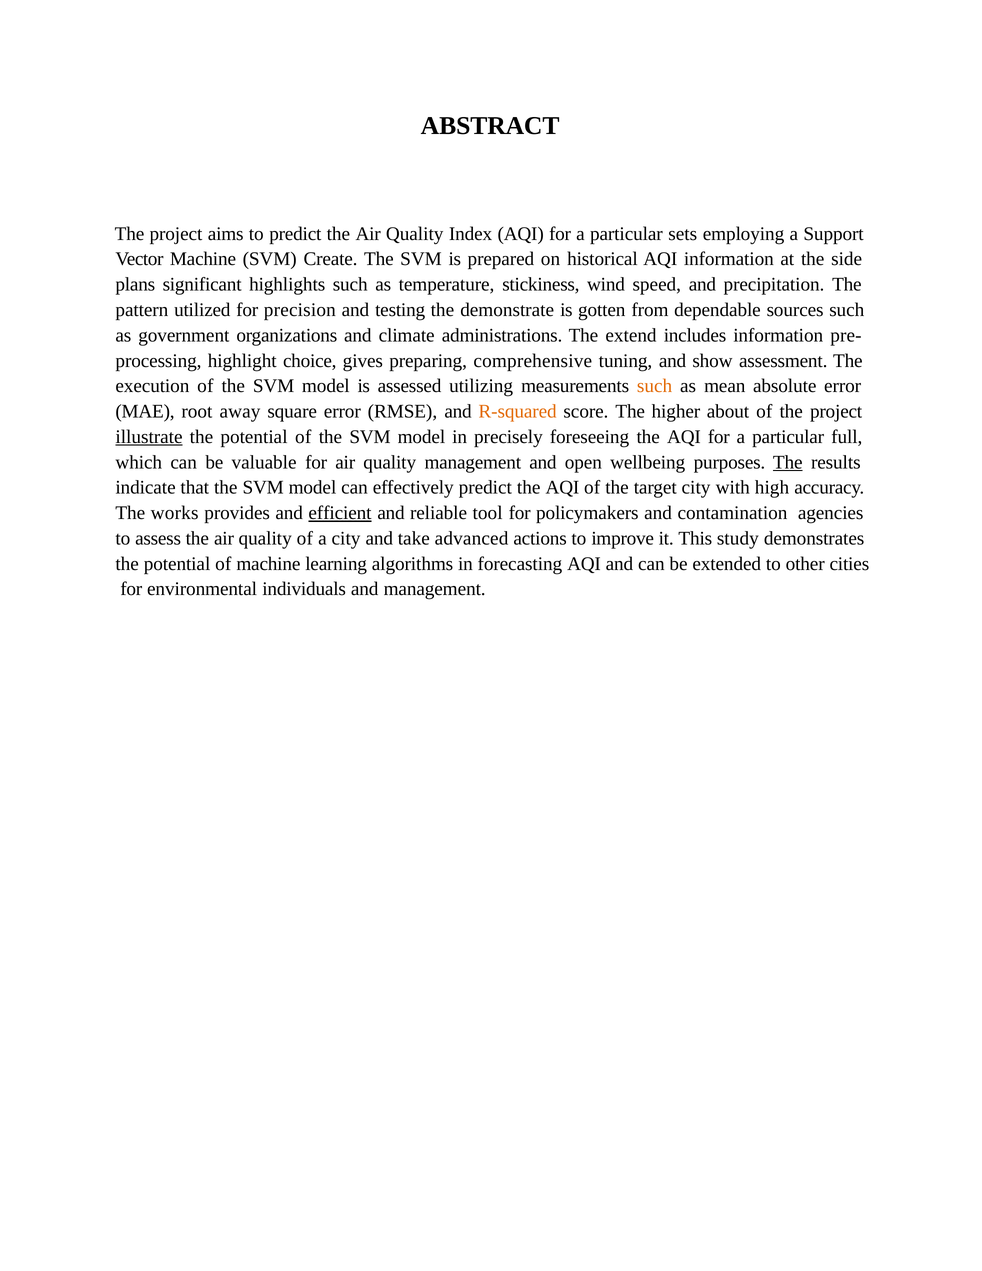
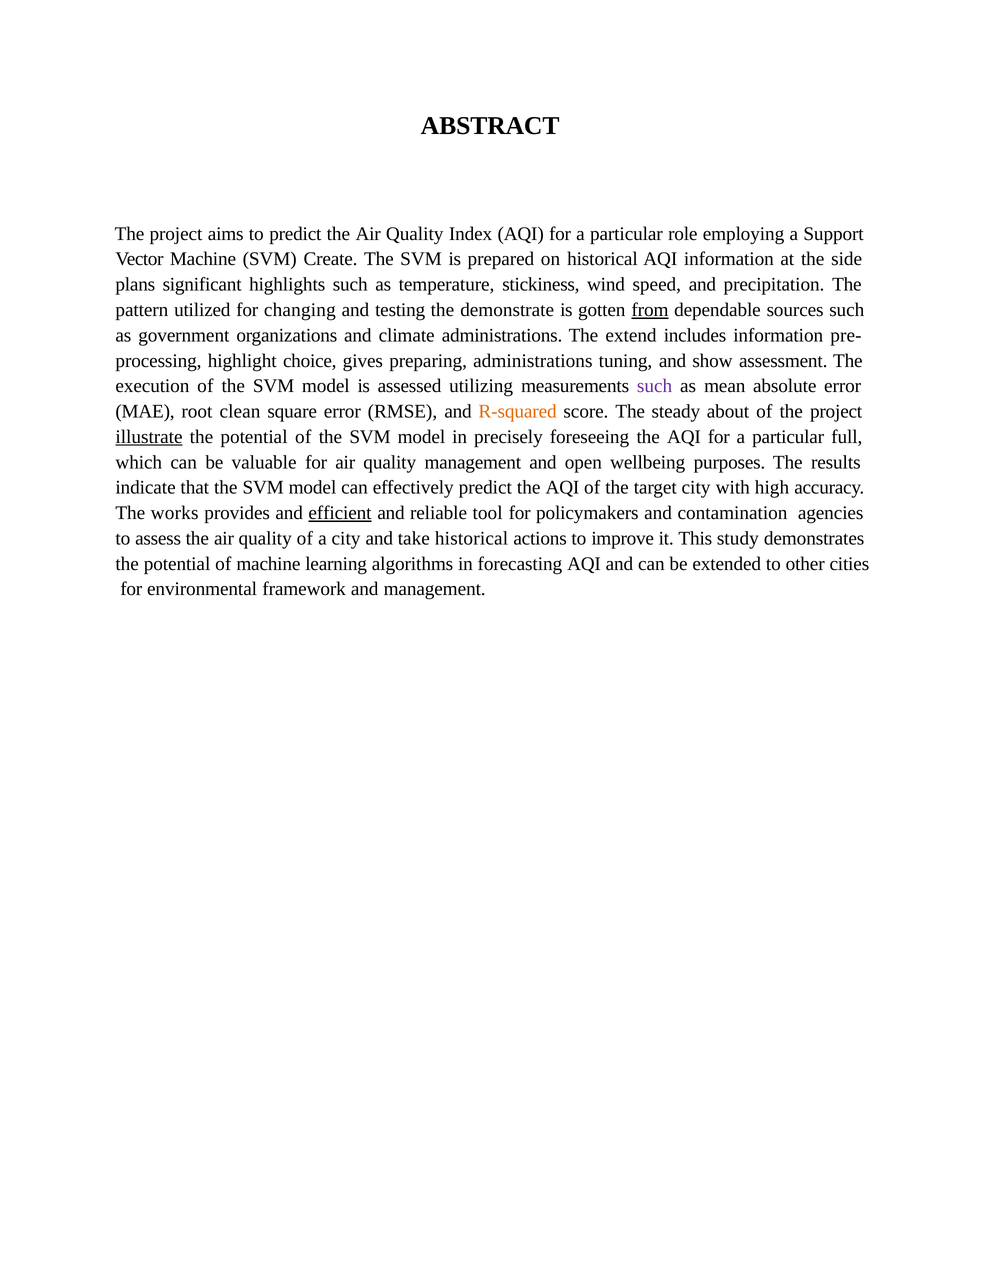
sets: sets -> role
precision: precision -> changing
from underline: none -> present
preparing comprehensive: comprehensive -> administrations
such at (655, 386) colour: orange -> purple
away: away -> clean
higher: higher -> steady
The at (788, 462) underline: present -> none
take advanced: advanced -> historical
individuals: individuals -> framework
